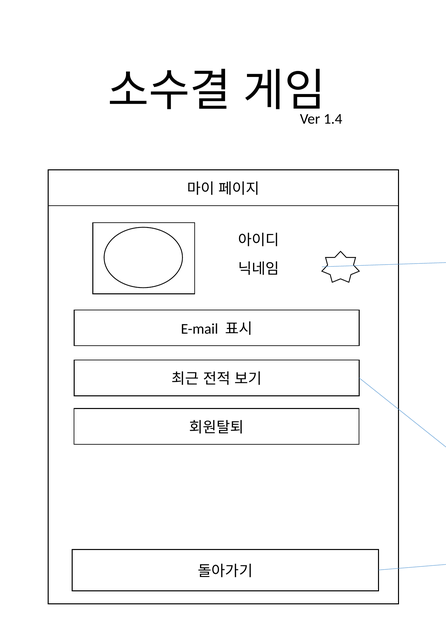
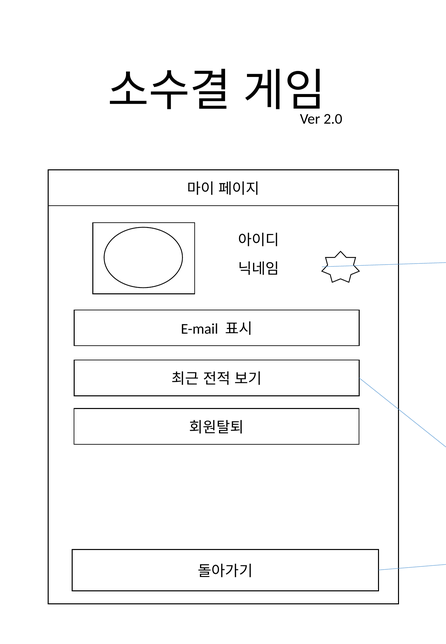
1.4: 1.4 -> 2.0
